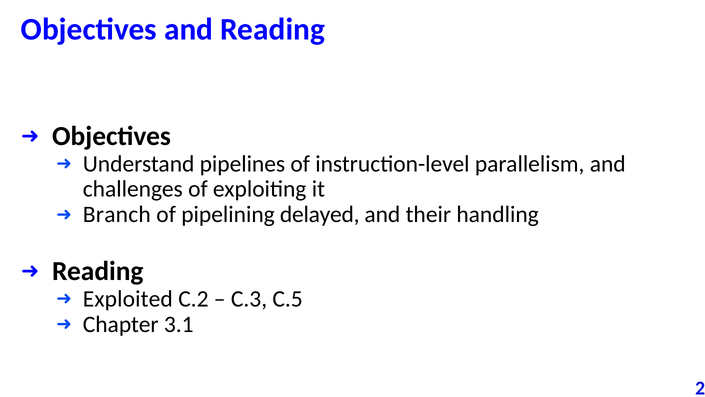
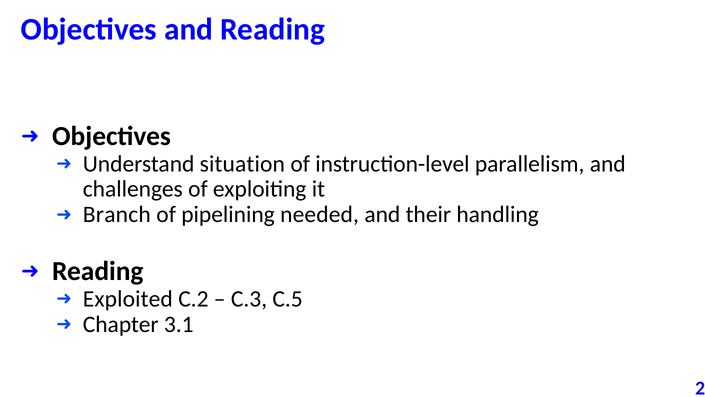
pipelines: pipelines -> situation
delayed: delayed -> needed
